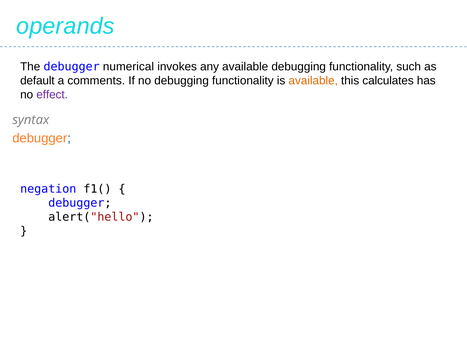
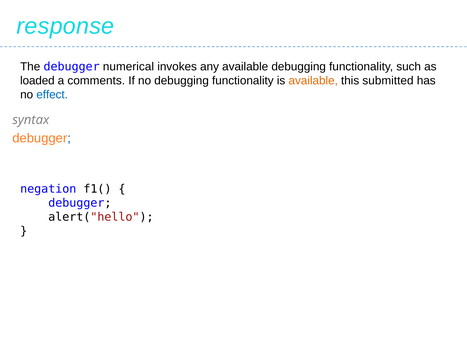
operands: operands -> response
default: default -> loaded
calculates: calculates -> submitted
effect colour: purple -> blue
